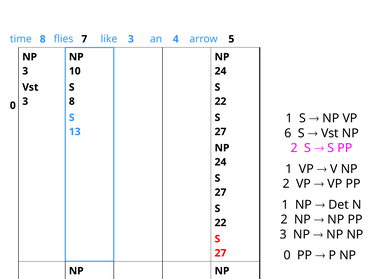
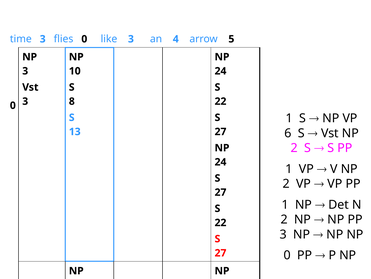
time 8: 8 -> 3
flies 7: 7 -> 0
